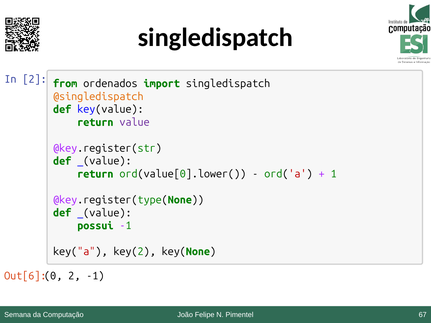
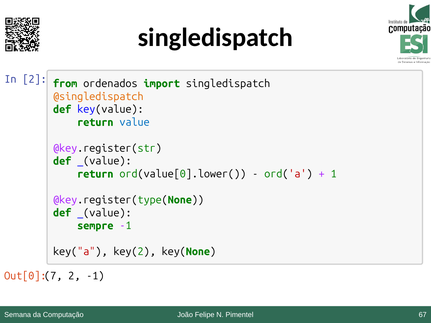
value colour: purple -> blue
possui: possui -> sempre
Out[6: Out[6 -> Out[0
0: 0 -> 7
